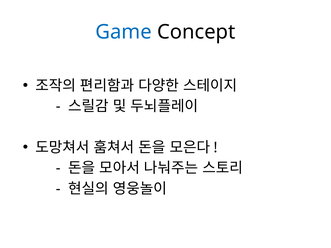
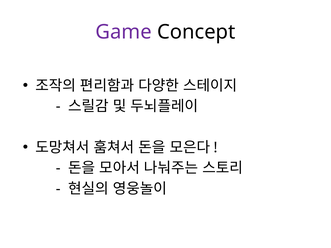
Game colour: blue -> purple
